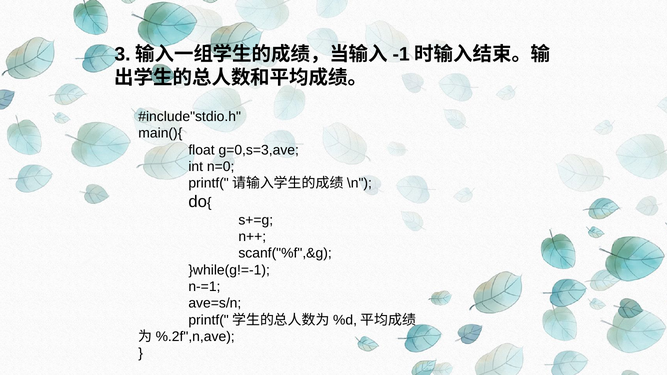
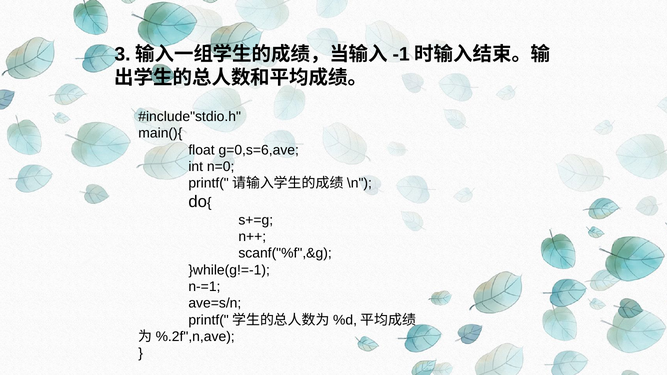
g=0,s=3,ave: g=0,s=3,ave -> g=0,s=6,ave
